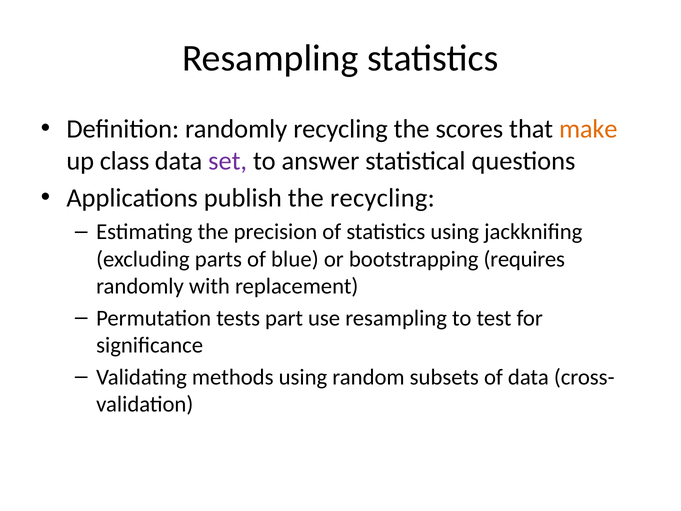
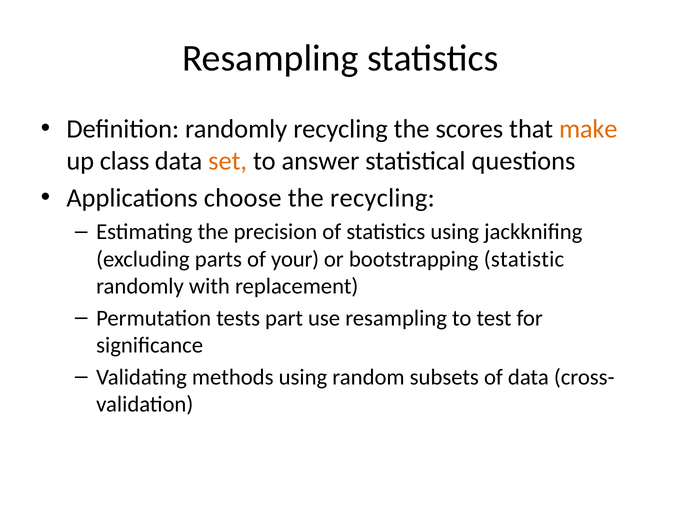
set colour: purple -> orange
publish: publish -> choose
blue: blue -> your
requires: requires -> statistic
